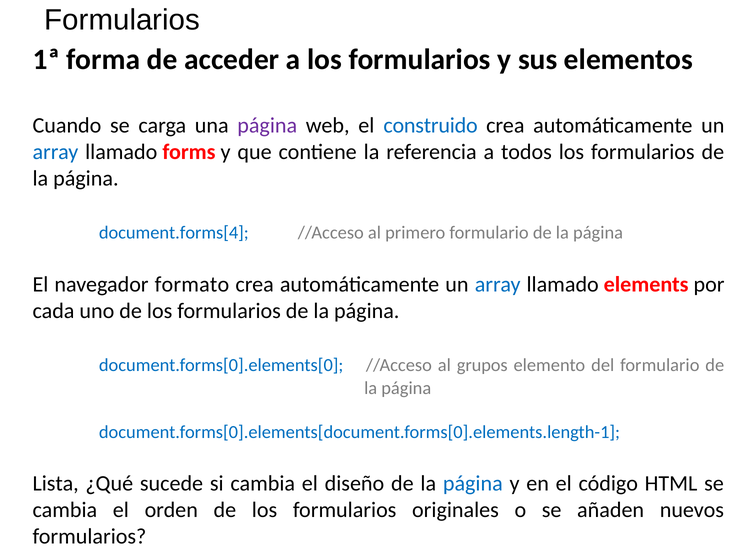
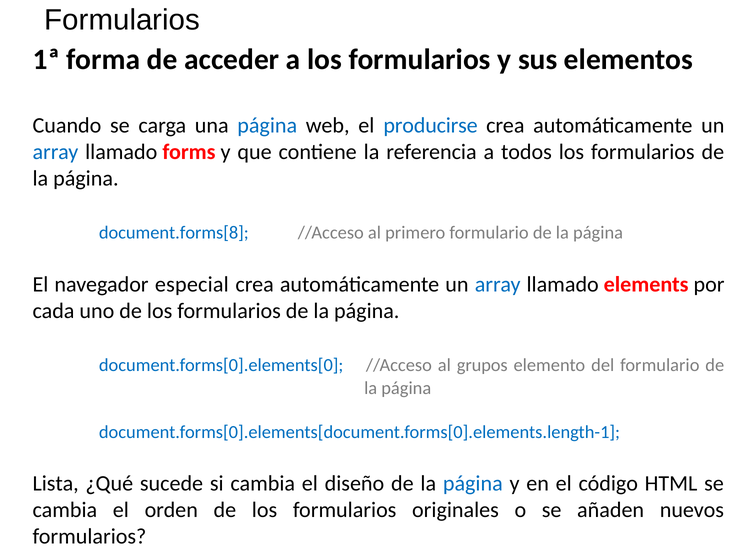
página at (267, 125) colour: purple -> blue
construido: construido -> producirse
document.forms[4: document.forms[4 -> document.forms[8
formato: formato -> especial
